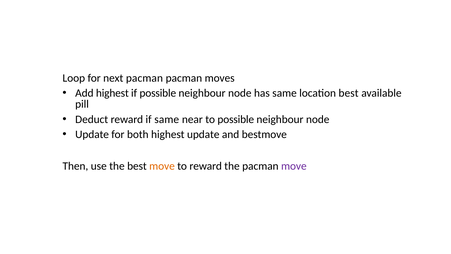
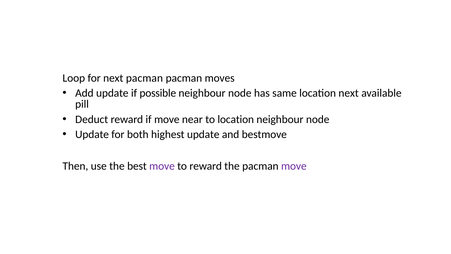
Add highest: highest -> update
location best: best -> next
if same: same -> move
to possible: possible -> location
move at (162, 166) colour: orange -> purple
